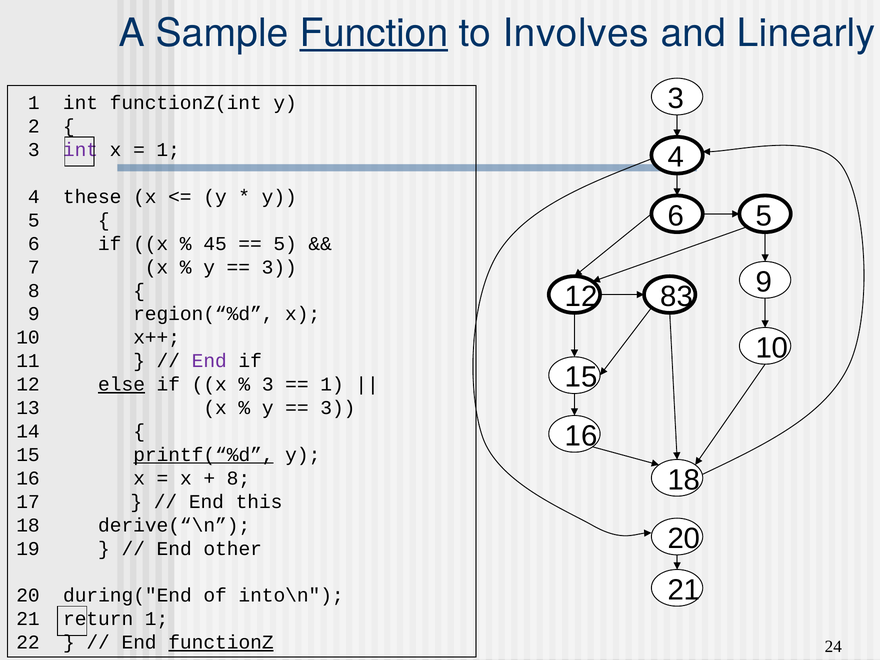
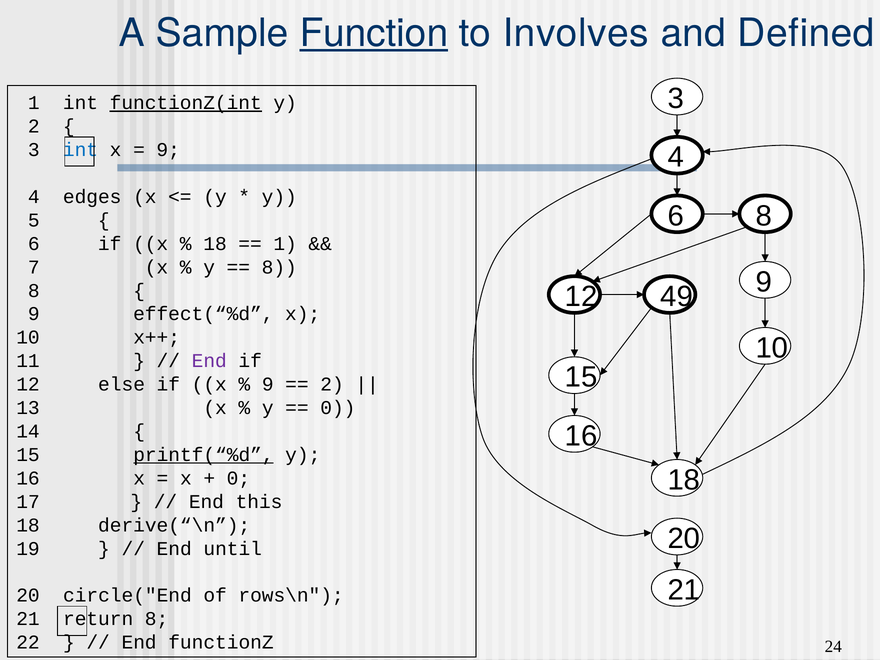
Linearly: Linearly -> Defined
functionZ(int underline: none -> present
int at (81, 150) colour: purple -> blue
1 at (168, 150): 1 -> 9
these: these -> edges
6 5: 5 -> 8
45 at (215, 244): 45 -> 18
5 at (285, 244): 5 -> 1
3 at (279, 267): 3 -> 8
83: 83 -> 49
region(“%d: region(“%d -> effect(“%d
else underline: present -> none
3 at (268, 384): 3 -> 9
1 at (332, 384): 1 -> 2
3 at (338, 408): 3 -> 0
8 at (238, 478): 8 -> 0
other: other -> until
during("End: during("End -> circle("End
into\n: into\n -> rows\n
return 1: 1 -> 8
functionZ underline: present -> none
